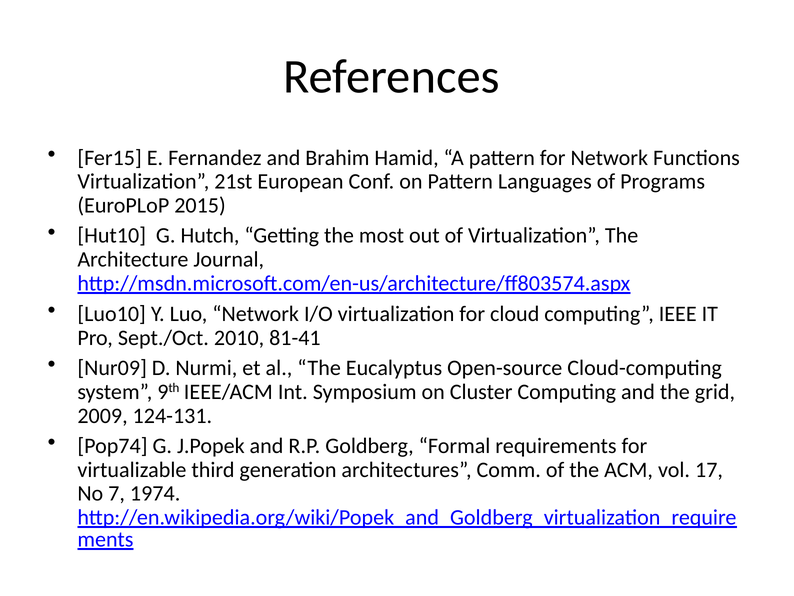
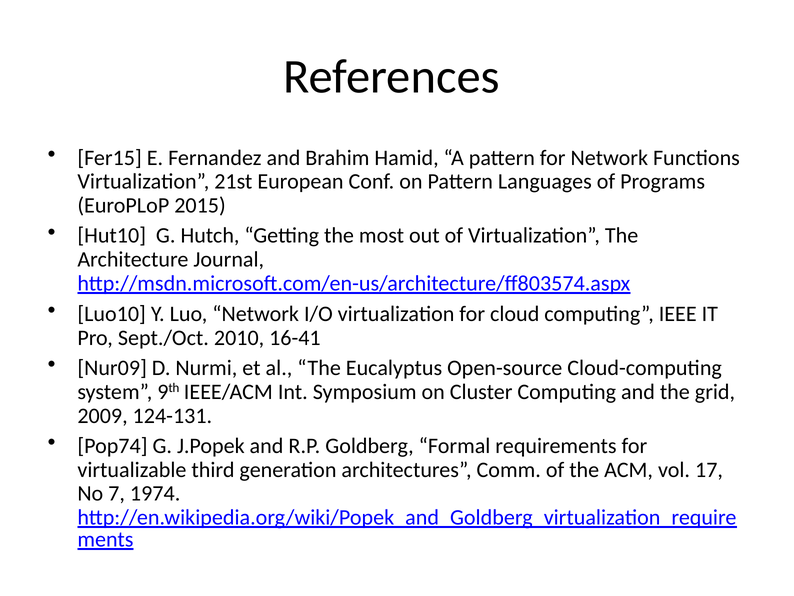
81-41: 81-41 -> 16-41
